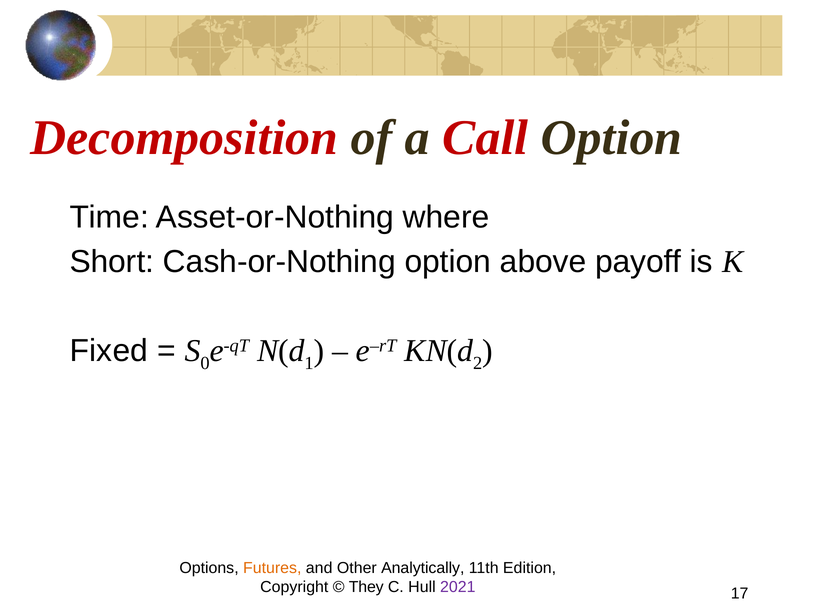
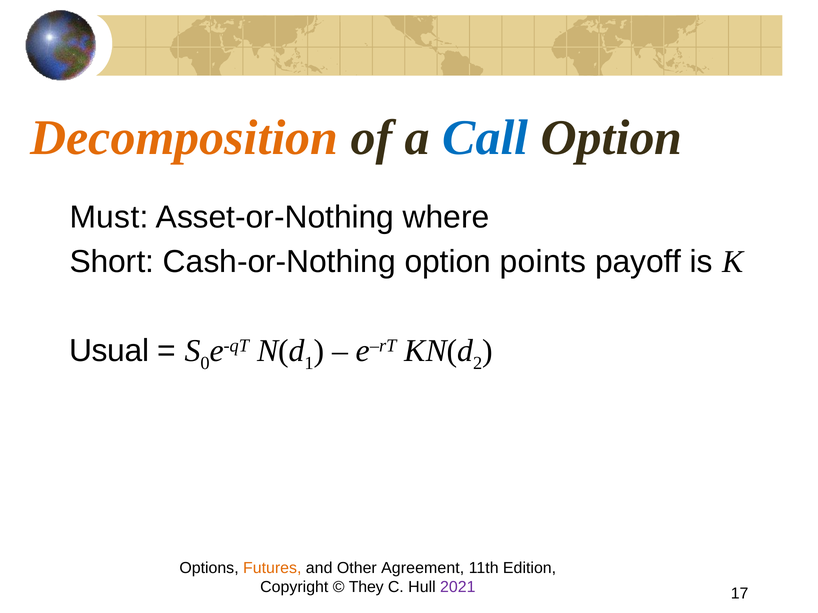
Decomposition colour: red -> orange
Call colour: red -> blue
Time: Time -> Must
above: above -> points
Fixed: Fixed -> Usual
Analytically: Analytically -> Agreement
